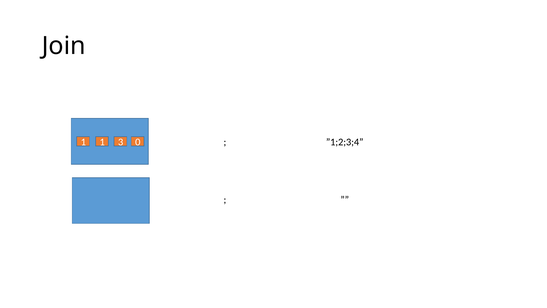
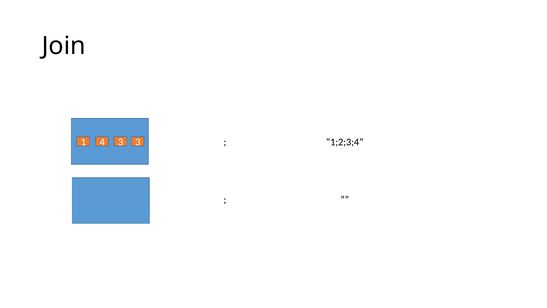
1 1: 1 -> 4
3 0: 0 -> 3
